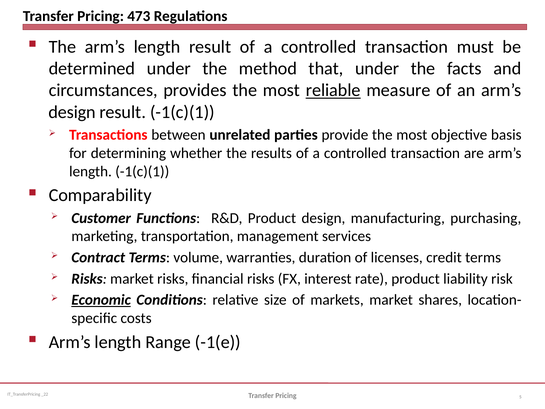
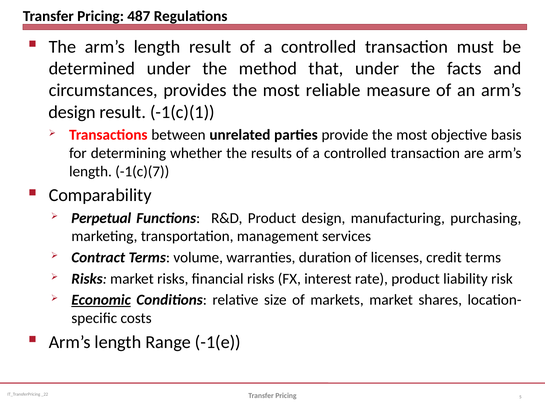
473: 473 -> 487
reliable underline: present -> none
length -1(c)(1: -1(c)(1 -> -1(c)(7
Customer: Customer -> Perpetual
